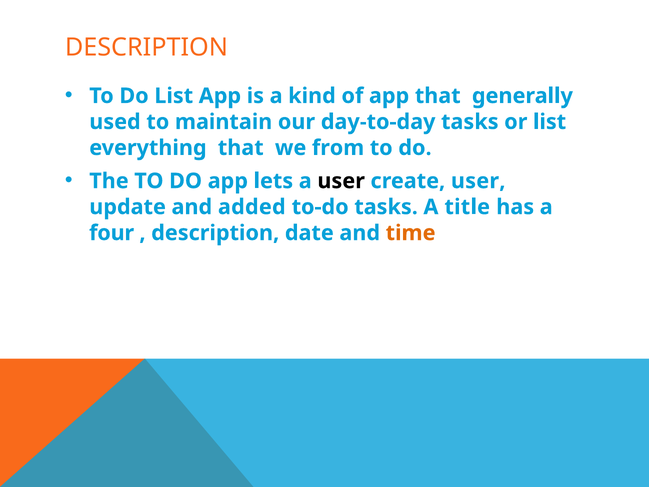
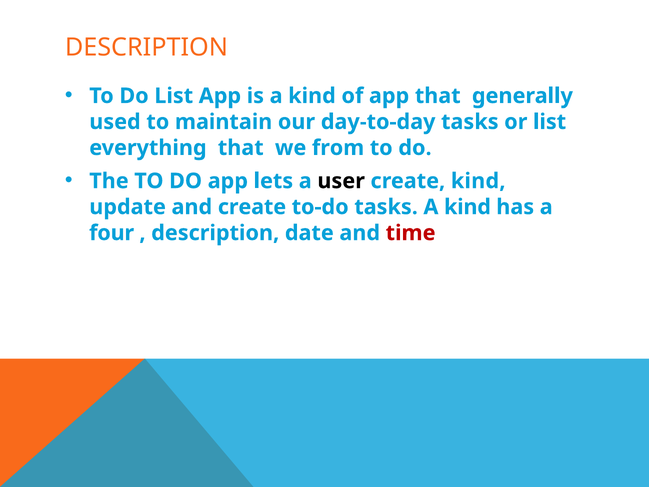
create user: user -> kind
and added: added -> create
tasks A title: title -> kind
time colour: orange -> red
